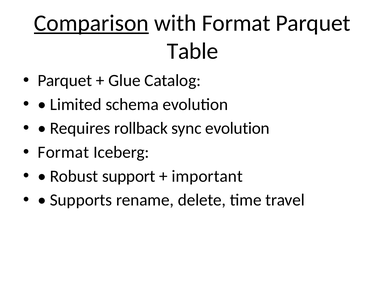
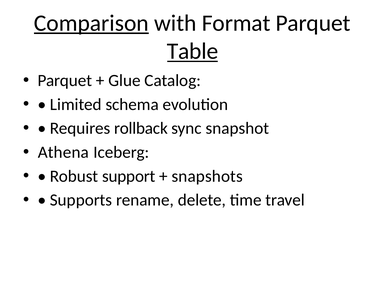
Table underline: none -> present
sync evolution: evolution -> snapshot
Format at (63, 153): Format -> Athena
important: important -> snapshots
